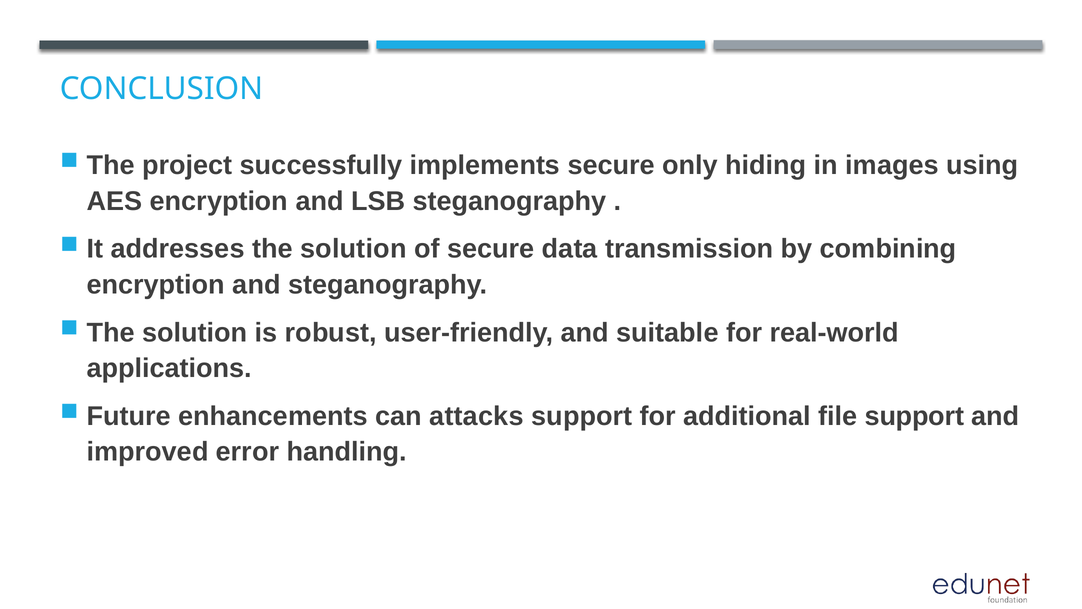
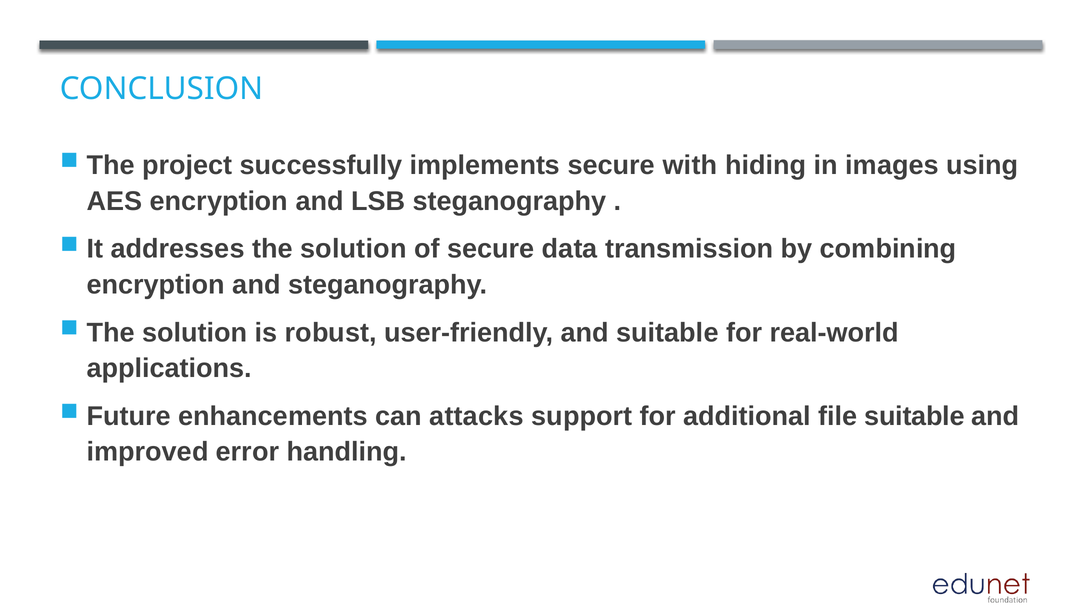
only: only -> with
file support: support -> suitable
